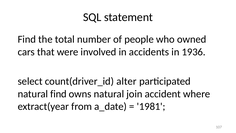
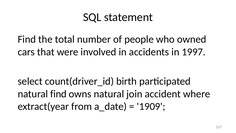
1936: 1936 -> 1997
alter: alter -> birth
1981: 1981 -> 1909
